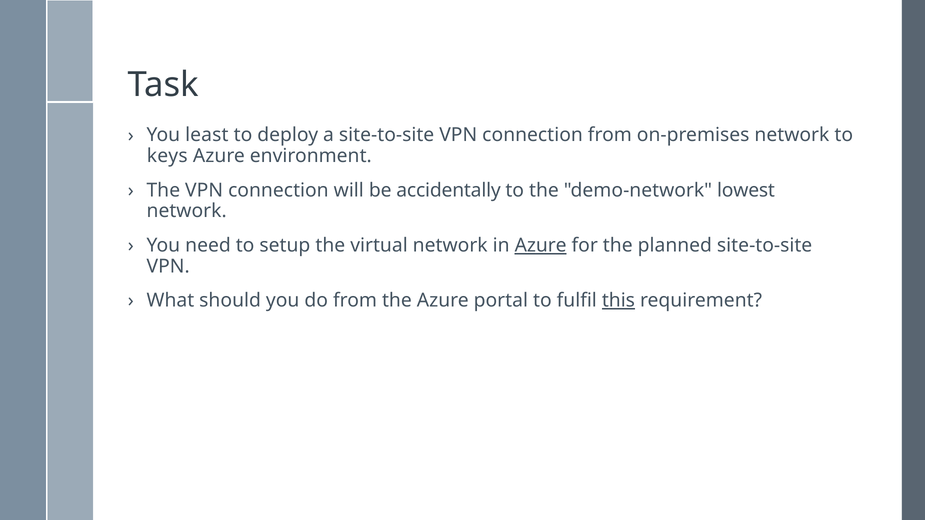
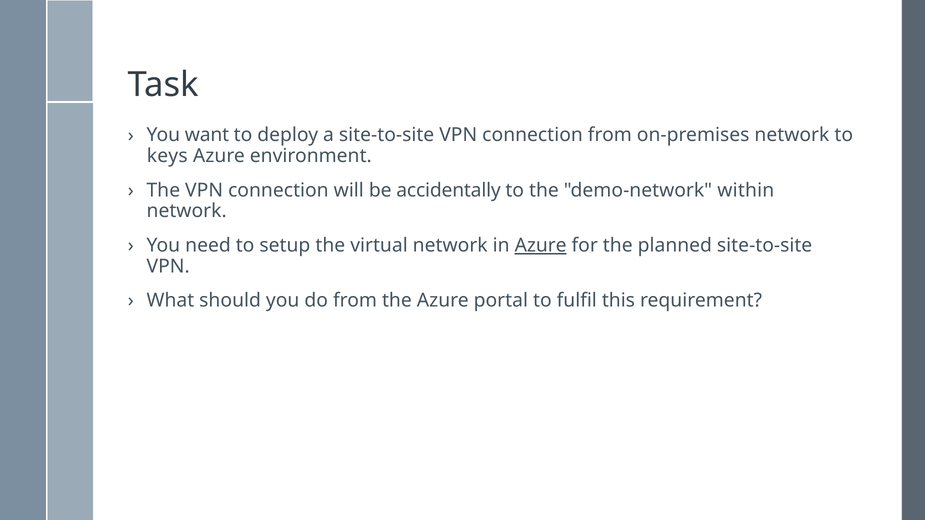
least: least -> want
lowest: lowest -> within
this underline: present -> none
